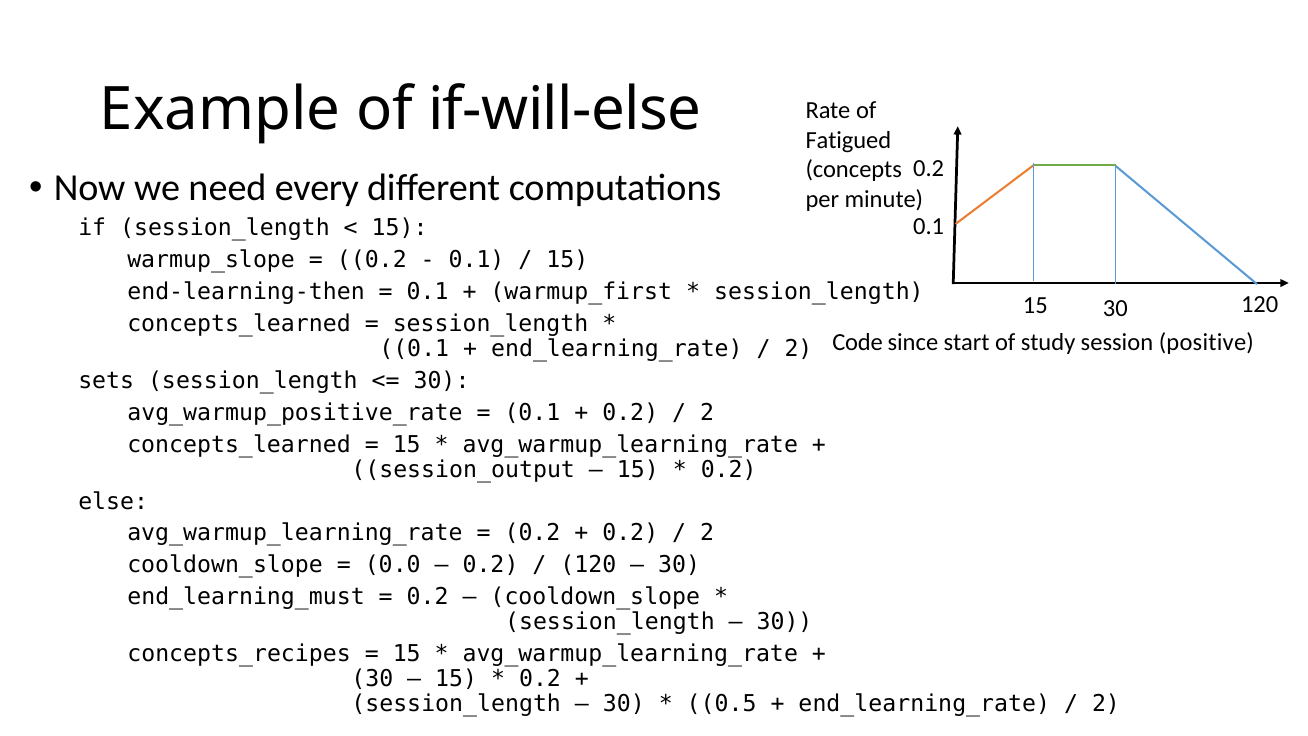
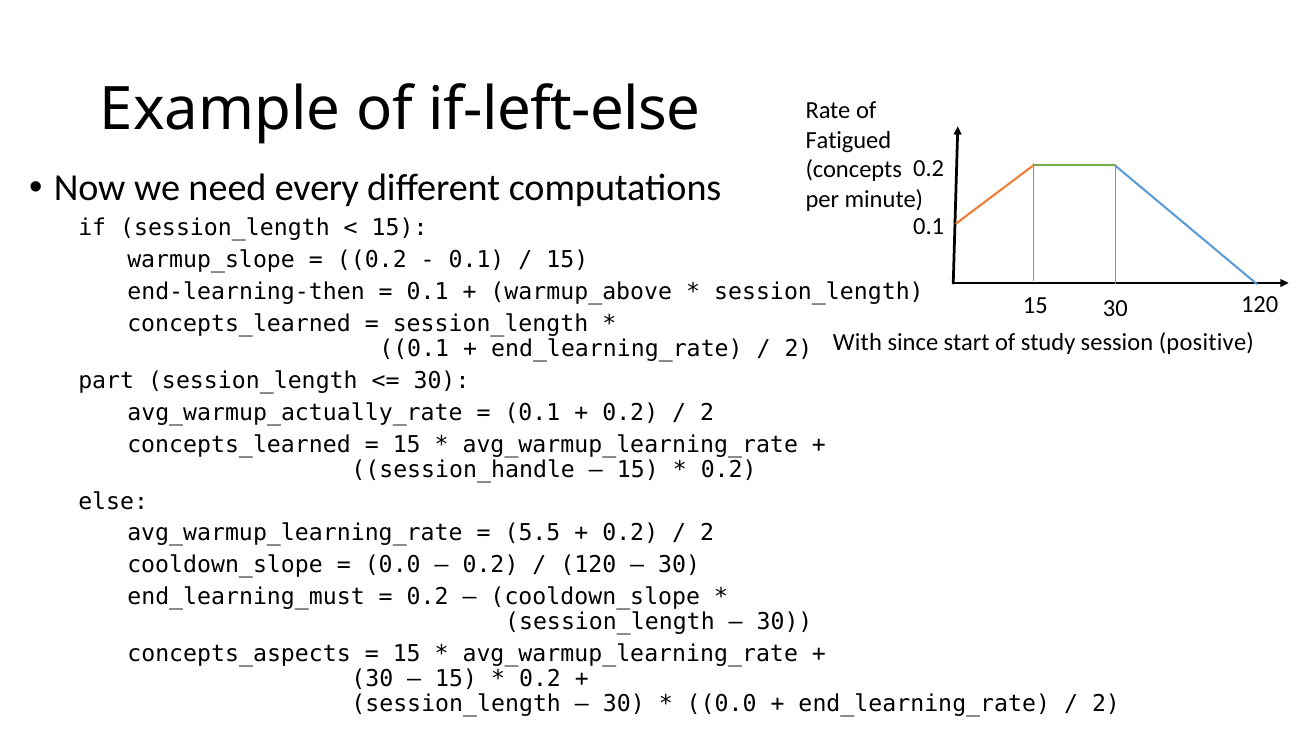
if-will-else: if-will-else -> if-left-else
warmup_first: warmup_first -> warmup_above
Code: Code -> With
sets: sets -> part
avg_warmup_positive_rate: avg_warmup_positive_rate -> avg_warmup_actually_rate
session_output: session_output -> session_handle
0.2 at (532, 533): 0.2 -> 5.5
concepts_recipes: concepts_recipes -> concepts_aspects
0.5 at (722, 704): 0.5 -> 0.0
